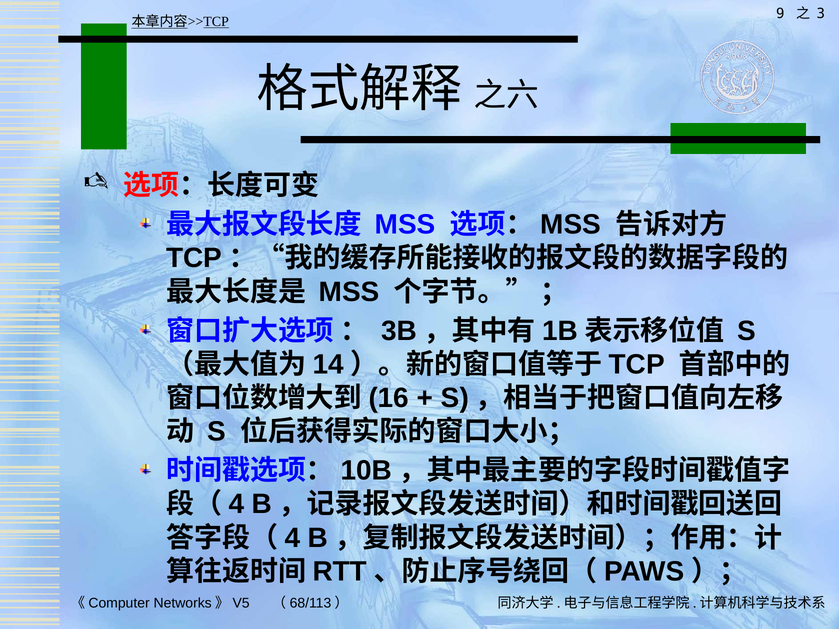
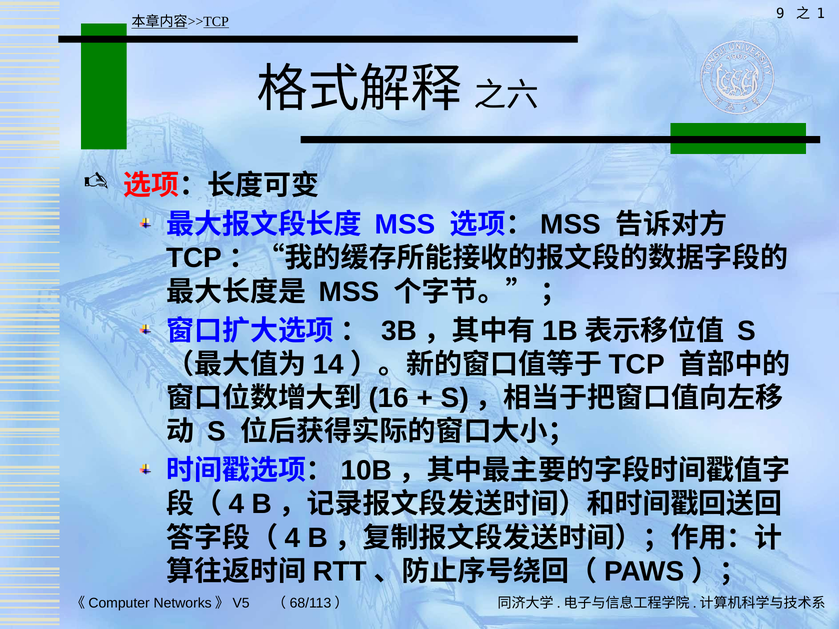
3: 3 -> 1
